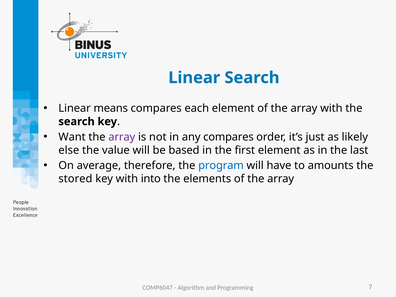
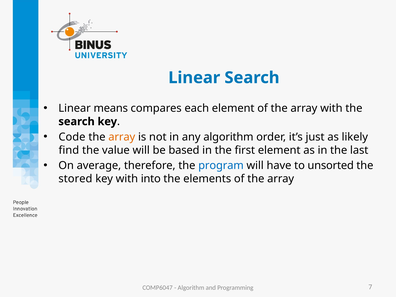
Want: Want -> Code
array at (122, 137) colour: purple -> orange
any compares: compares -> algorithm
else: else -> find
amounts: amounts -> unsorted
